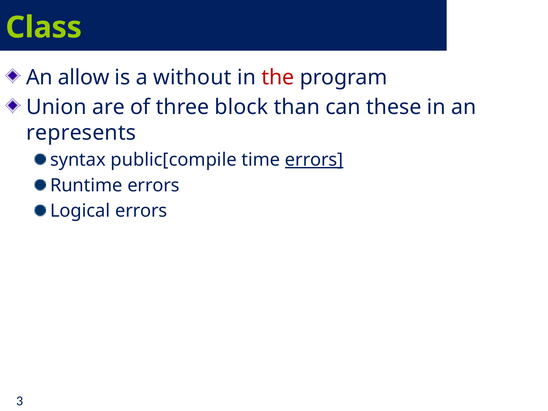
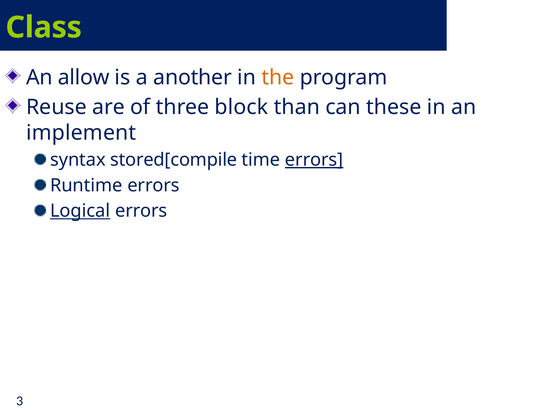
without: without -> another
the colour: red -> orange
Union: Union -> Reuse
represents: represents -> implement
public[compile: public[compile -> stored[compile
Logical underline: none -> present
